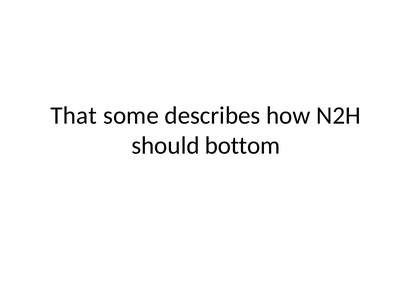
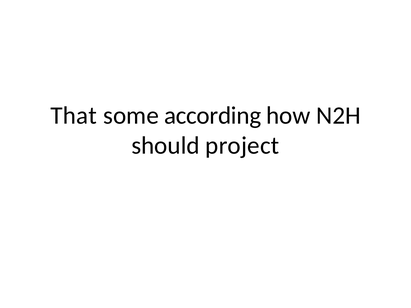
describes: describes -> according
bottom: bottom -> project
